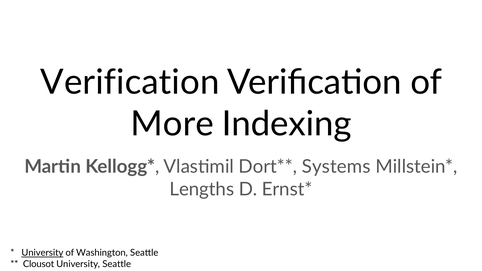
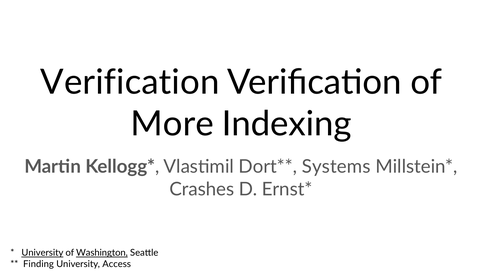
Lengths: Lengths -> Crashes
Washington underline: none -> present
Clousot: Clousot -> Finding
University Seattle: Seattle -> Access
